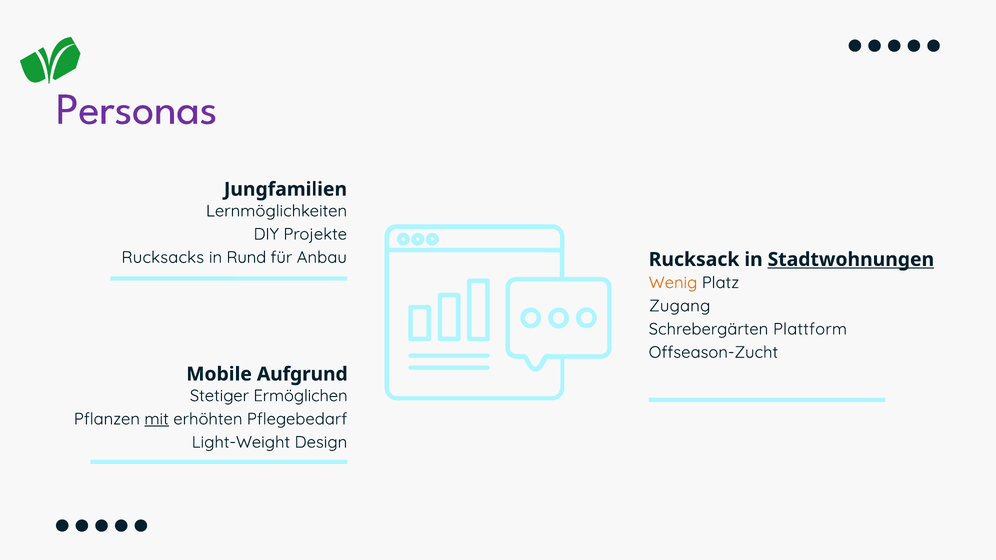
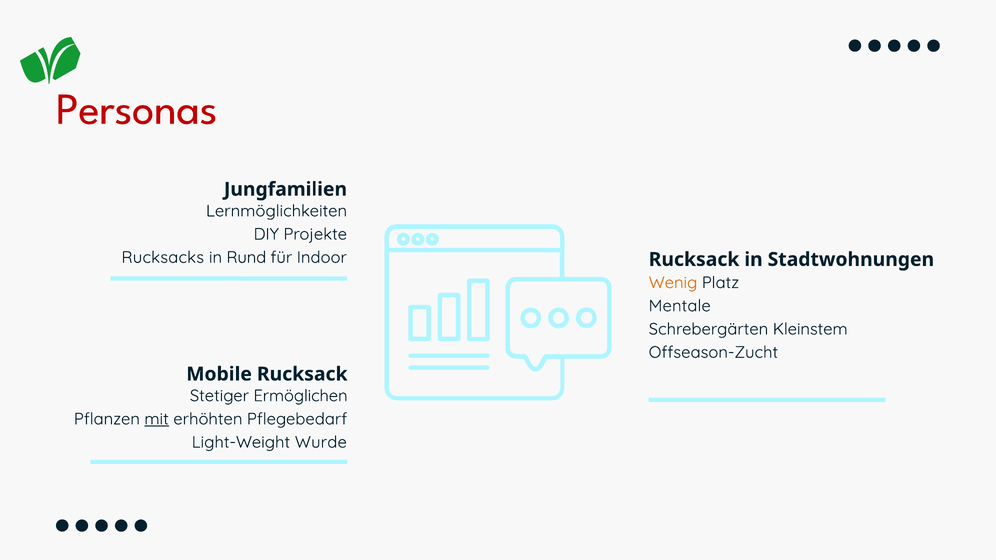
Personas colour: purple -> red
Anbau: Anbau -> Indoor
Stadtwohnungen underline: present -> none
Zugang: Zugang -> Mentale
Plattform: Plattform -> Kleinstem
Mobile Aufgrund: Aufgrund -> Rucksack
Design: Design -> Wurde
